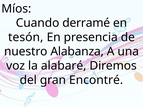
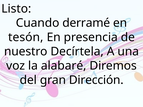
Míos: Míos -> Listo
Alabanza: Alabanza -> Decírtela
Encontré: Encontré -> Dirección
